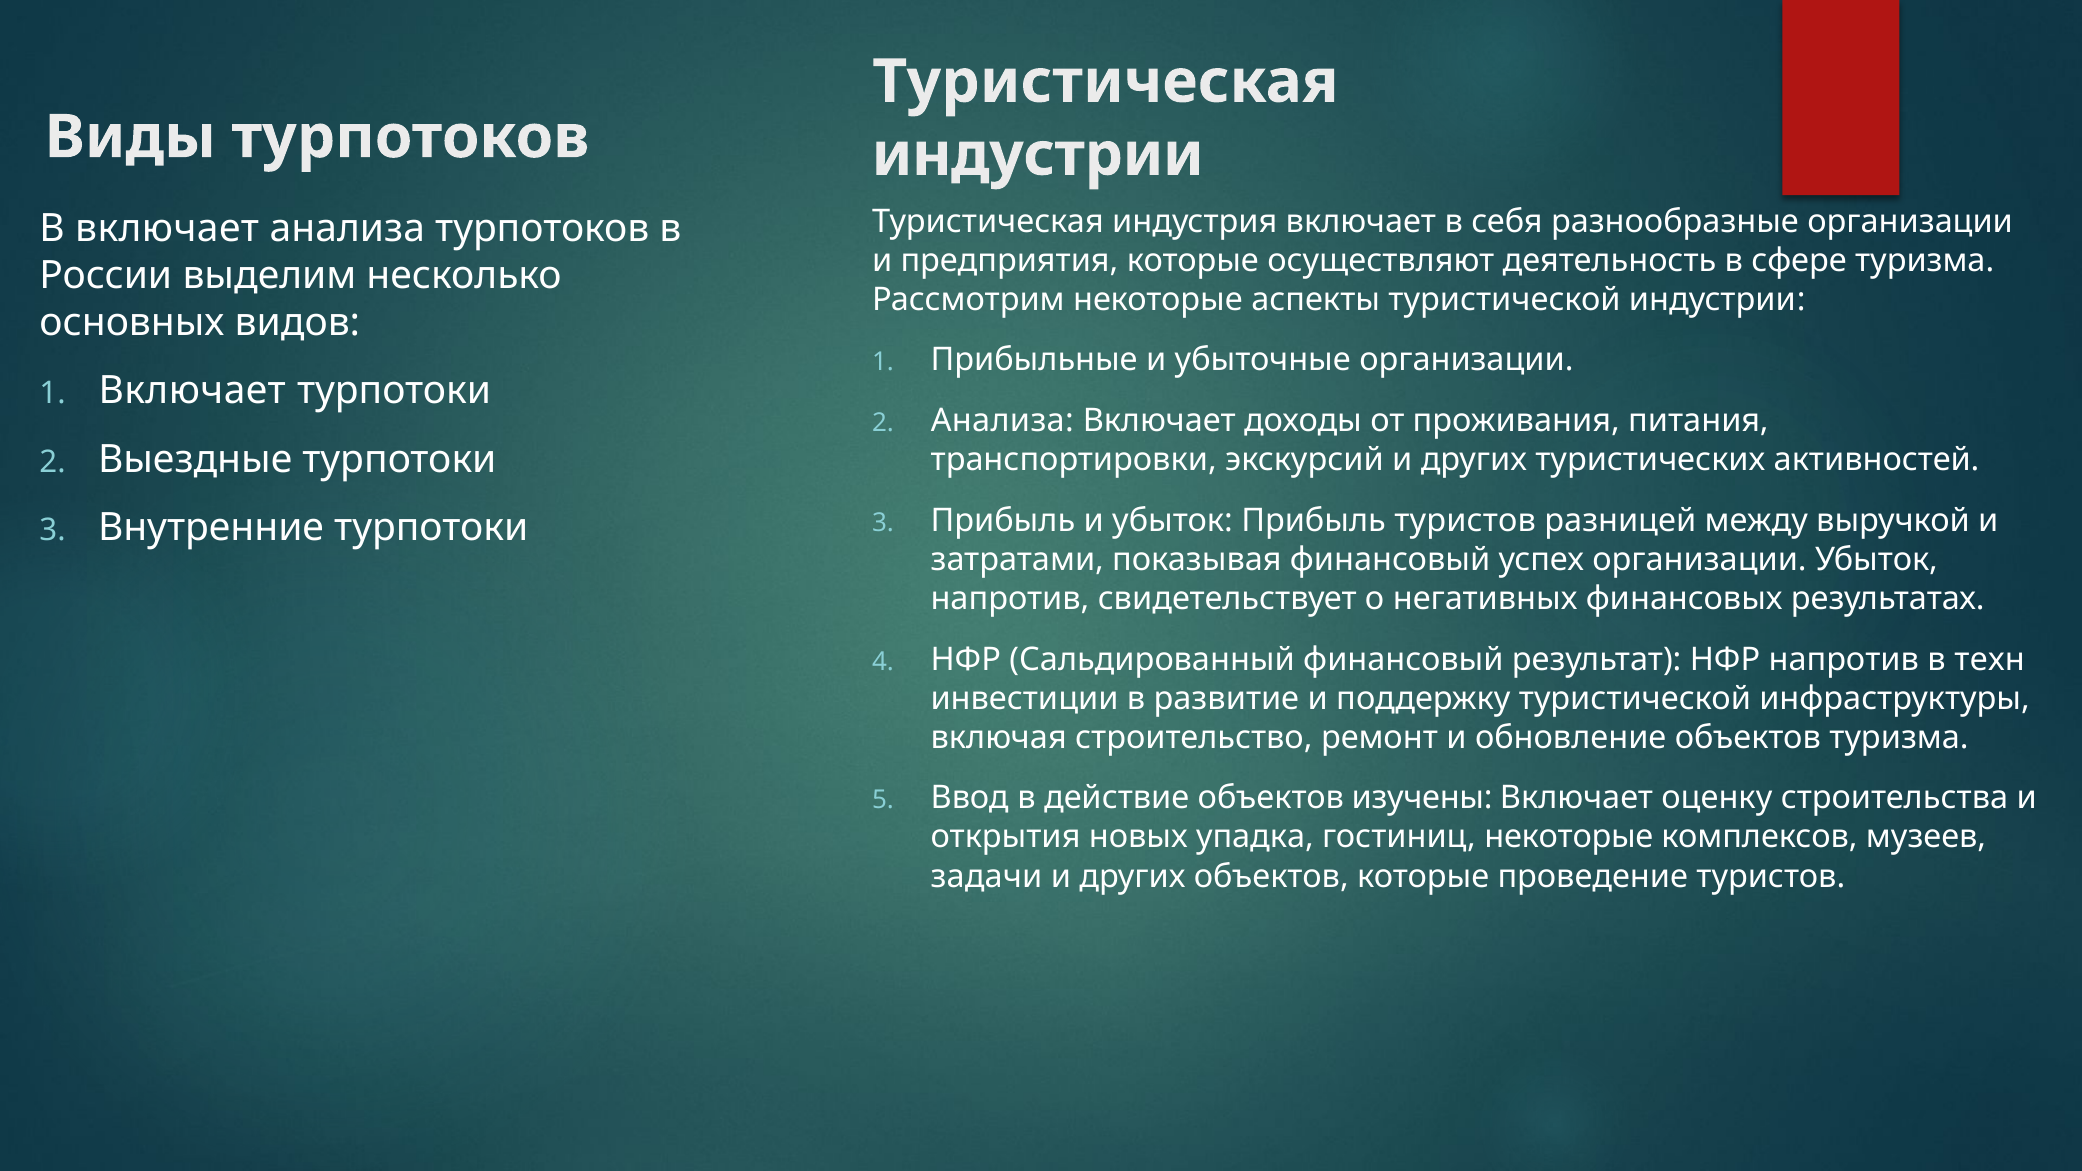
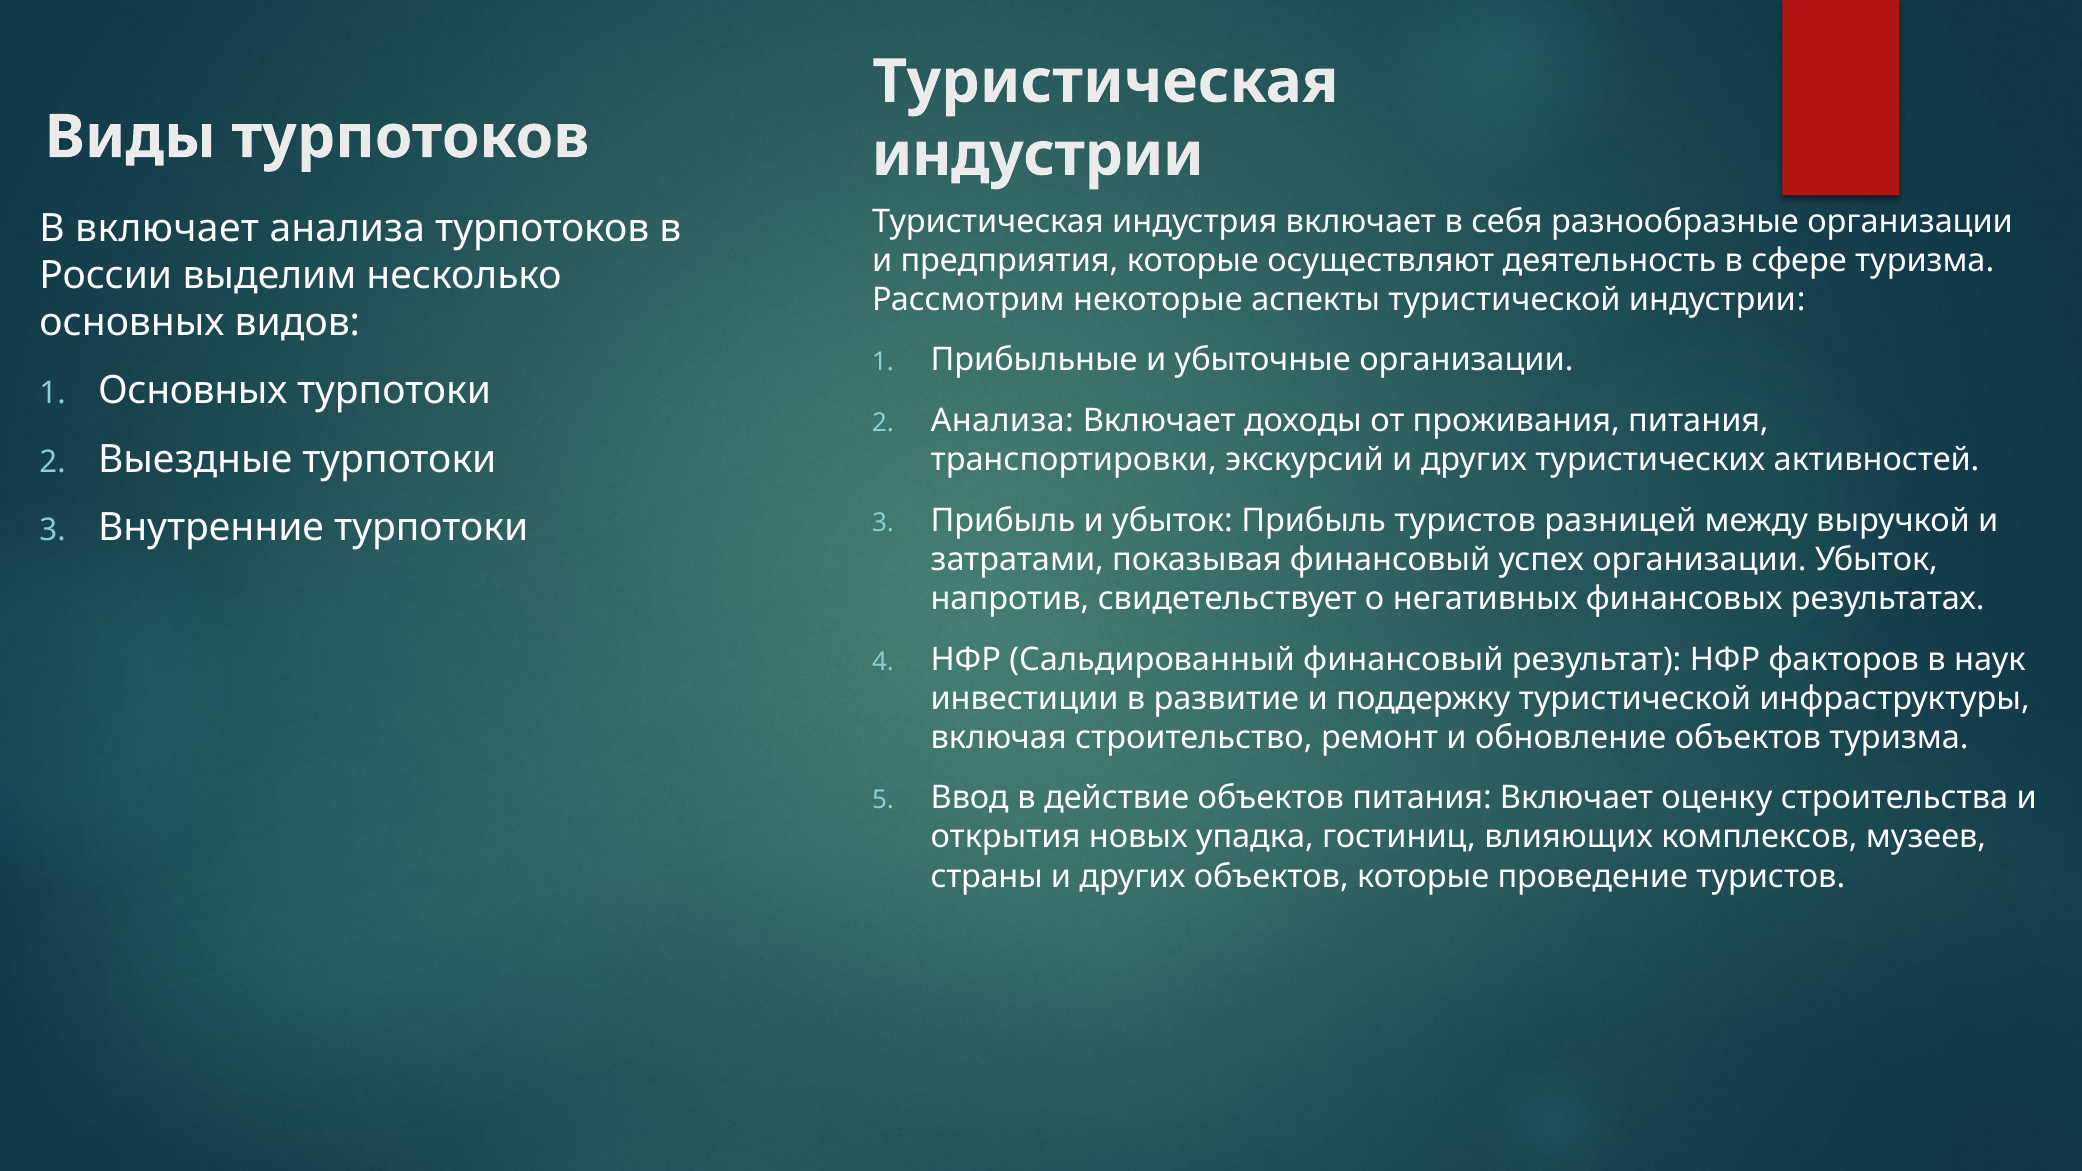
Включает at (192, 391): Включает -> Основных
НФР напротив: напротив -> факторов
техн: техн -> наук
объектов изучены: изучены -> питания
гостиниц некоторые: некоторые -> влияющих
задачи: задачи -> страны
